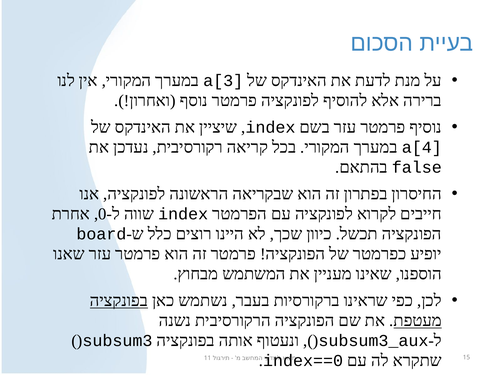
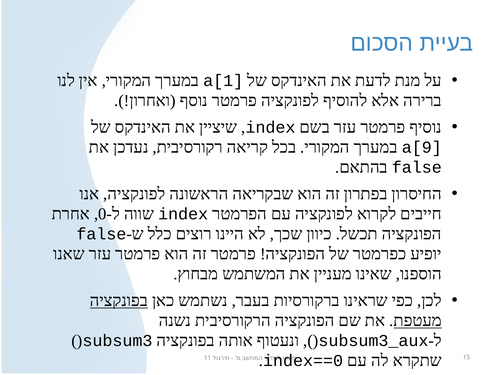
a[3: a[3 -> a[1
a[4: a[4 -> a[9
board at (101, 234): board -> false
